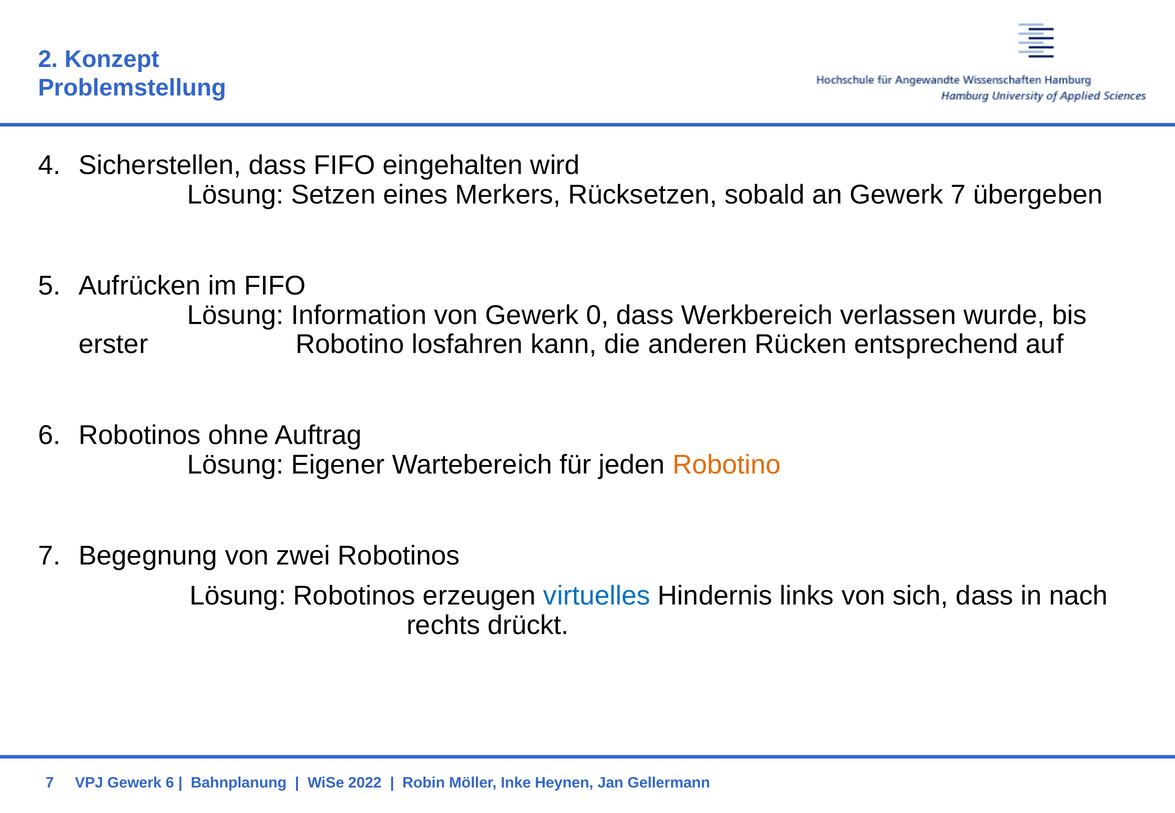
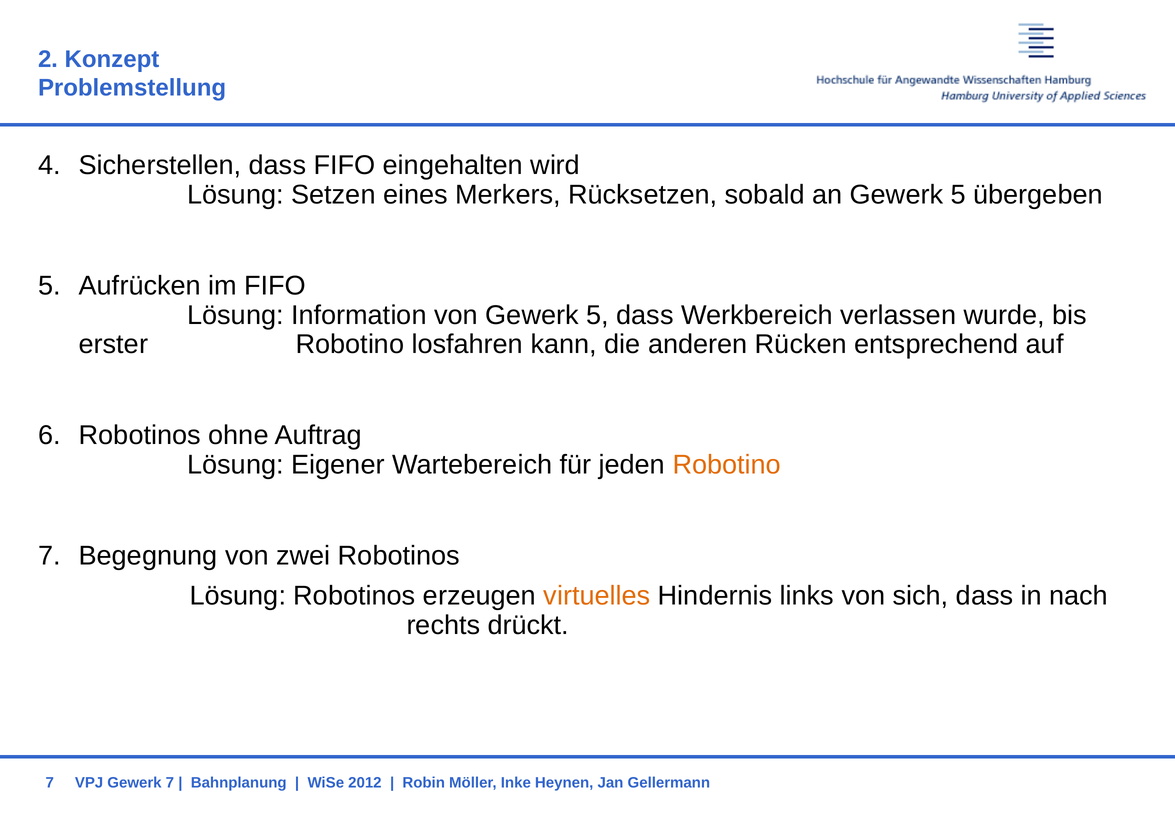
an Gewerk 7: 7 -> 5
von Gewerk 0: 0 -> 5
virtuelles colour: blue -> orange
Gewerk 6: 6 -> 7
2022: 2022 -> 2012
